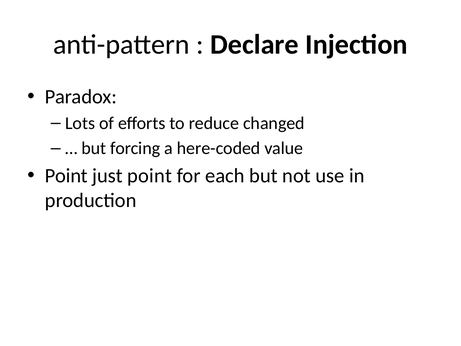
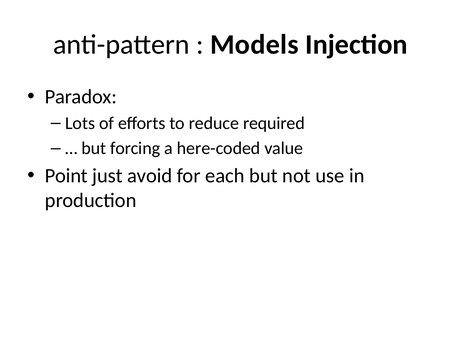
Declare: Declare -> Models
changed: changed -> required
just point: point -> avoid
